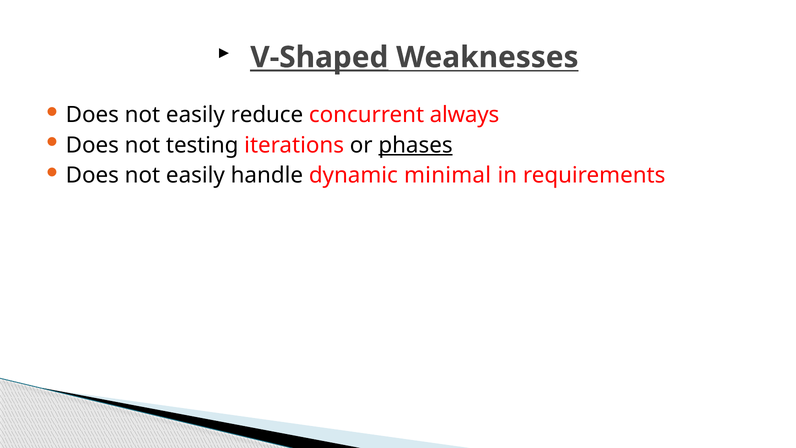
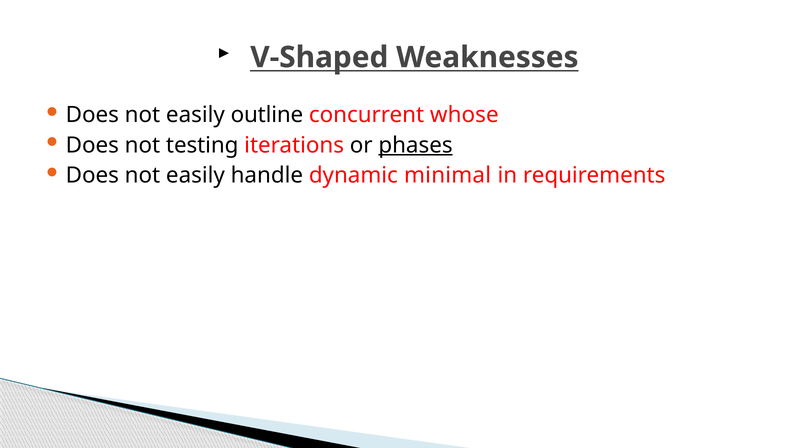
V-Shaped underline: present -> none
reduce: reduce -> outline
always: always -> whose
